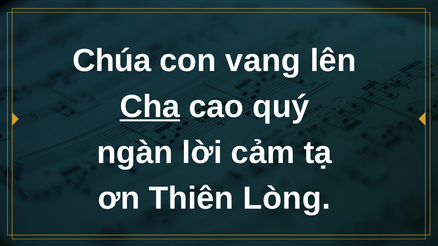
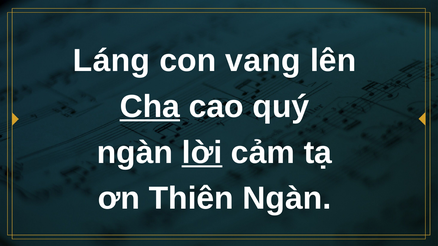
Chúa: Chúa -> Láng
lời underline: none -> present
Thiên Lòng: Lòng -> Ngàn
